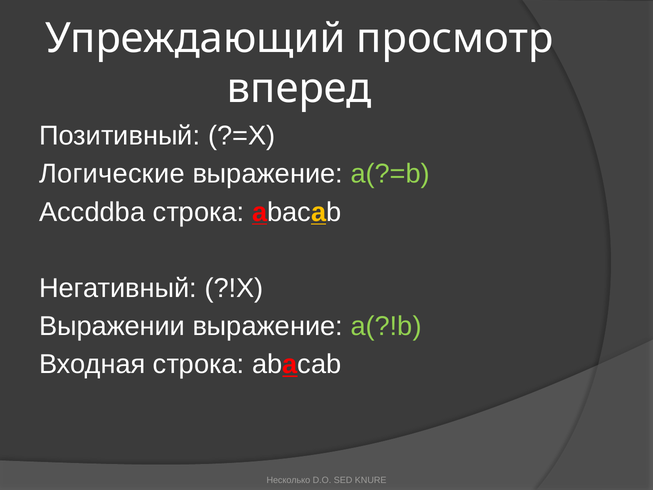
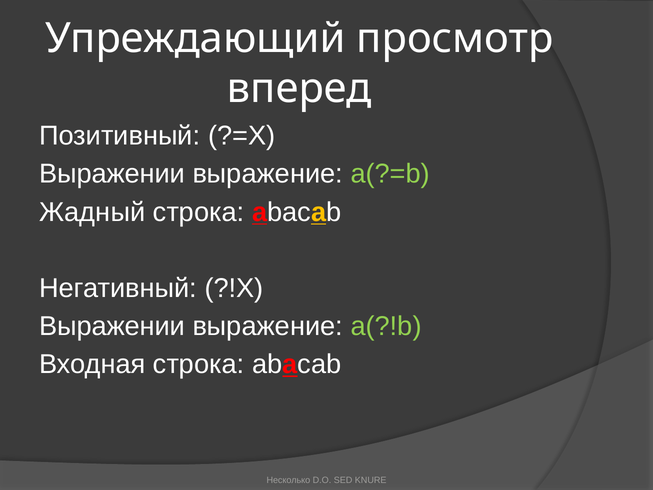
Логические at (112, 174): Логические -> Выражении
Accddba: Accddba -> Жадный
